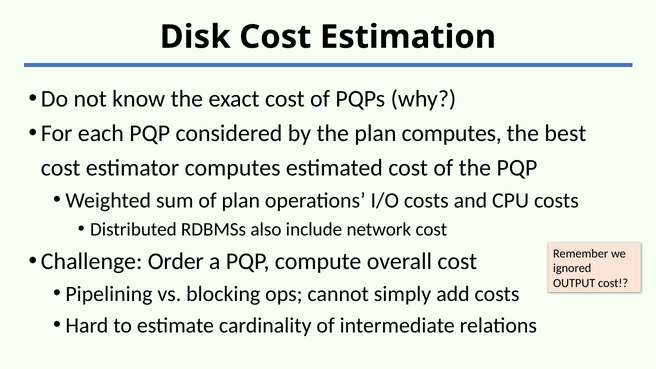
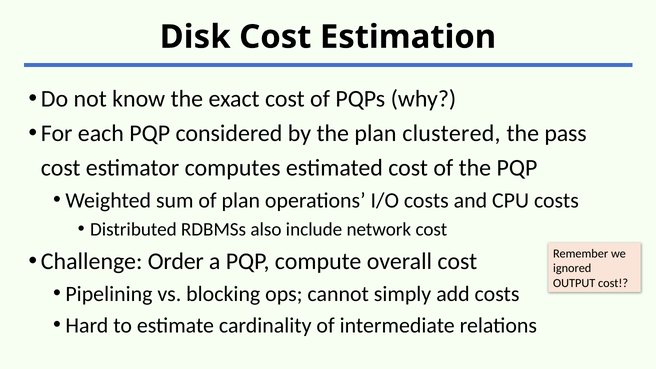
plan computes: computes -> clustered
best: best -> pass
